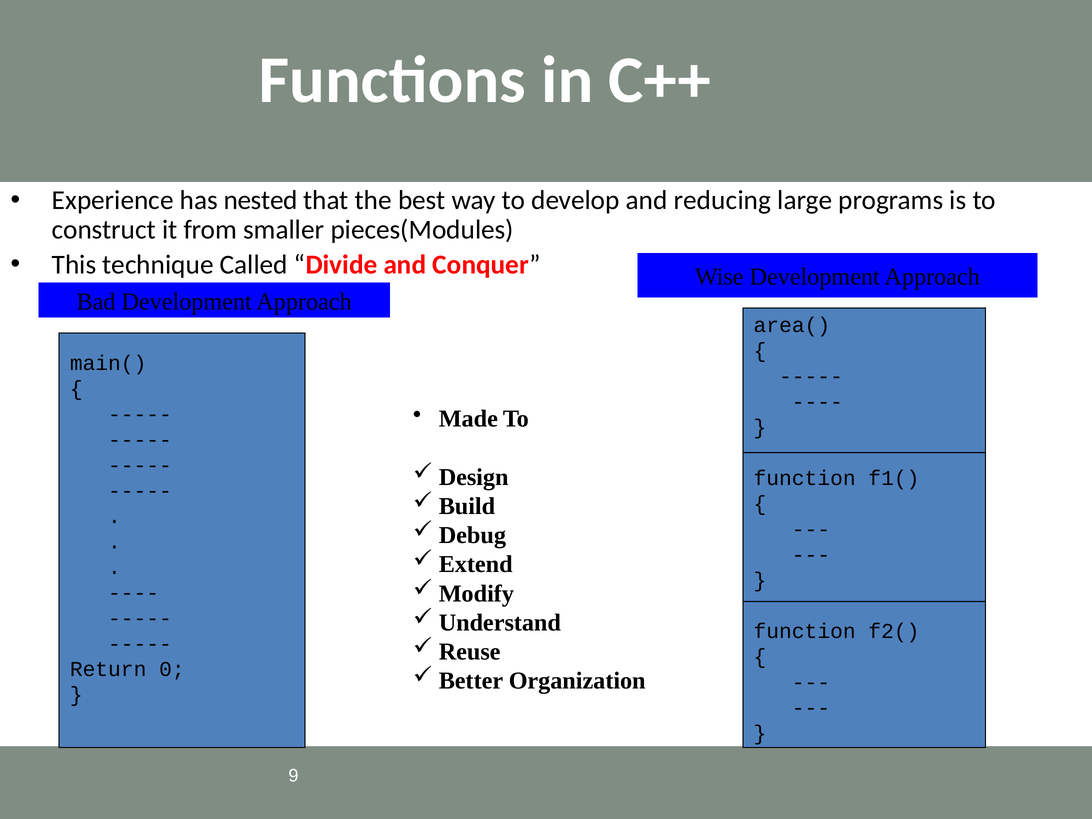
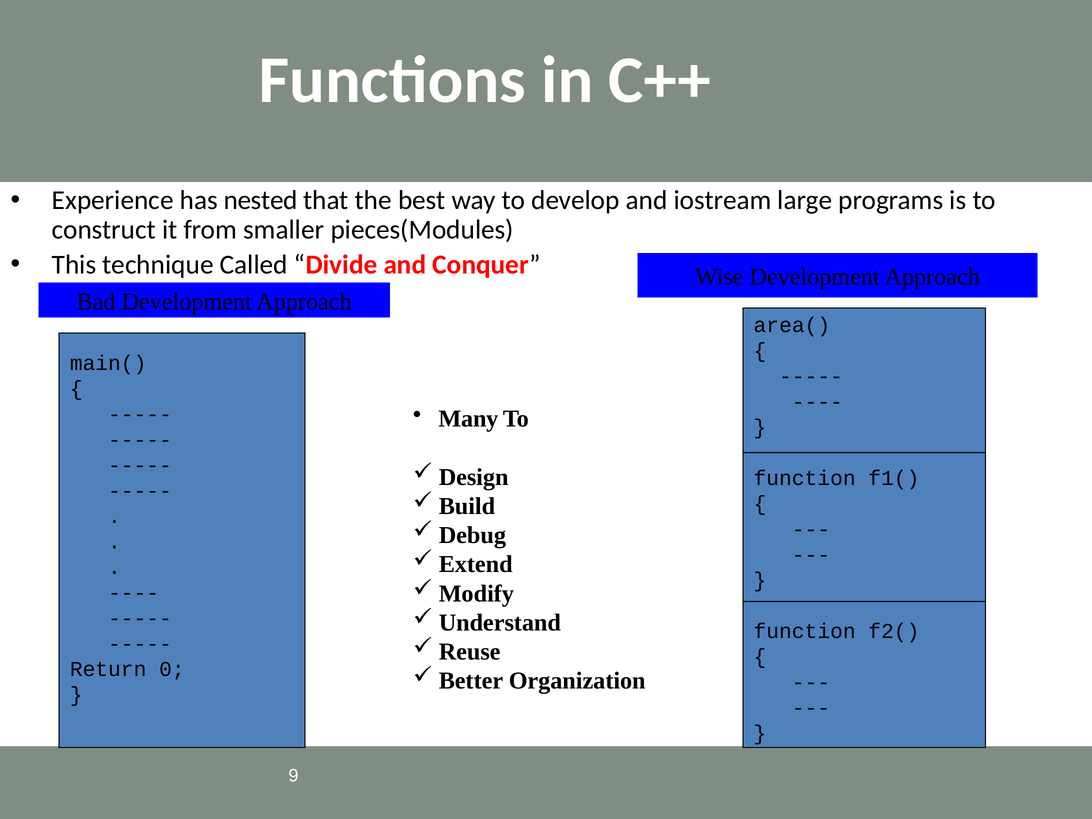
reducing: reducing -> iostream
Made: Made -> Many
